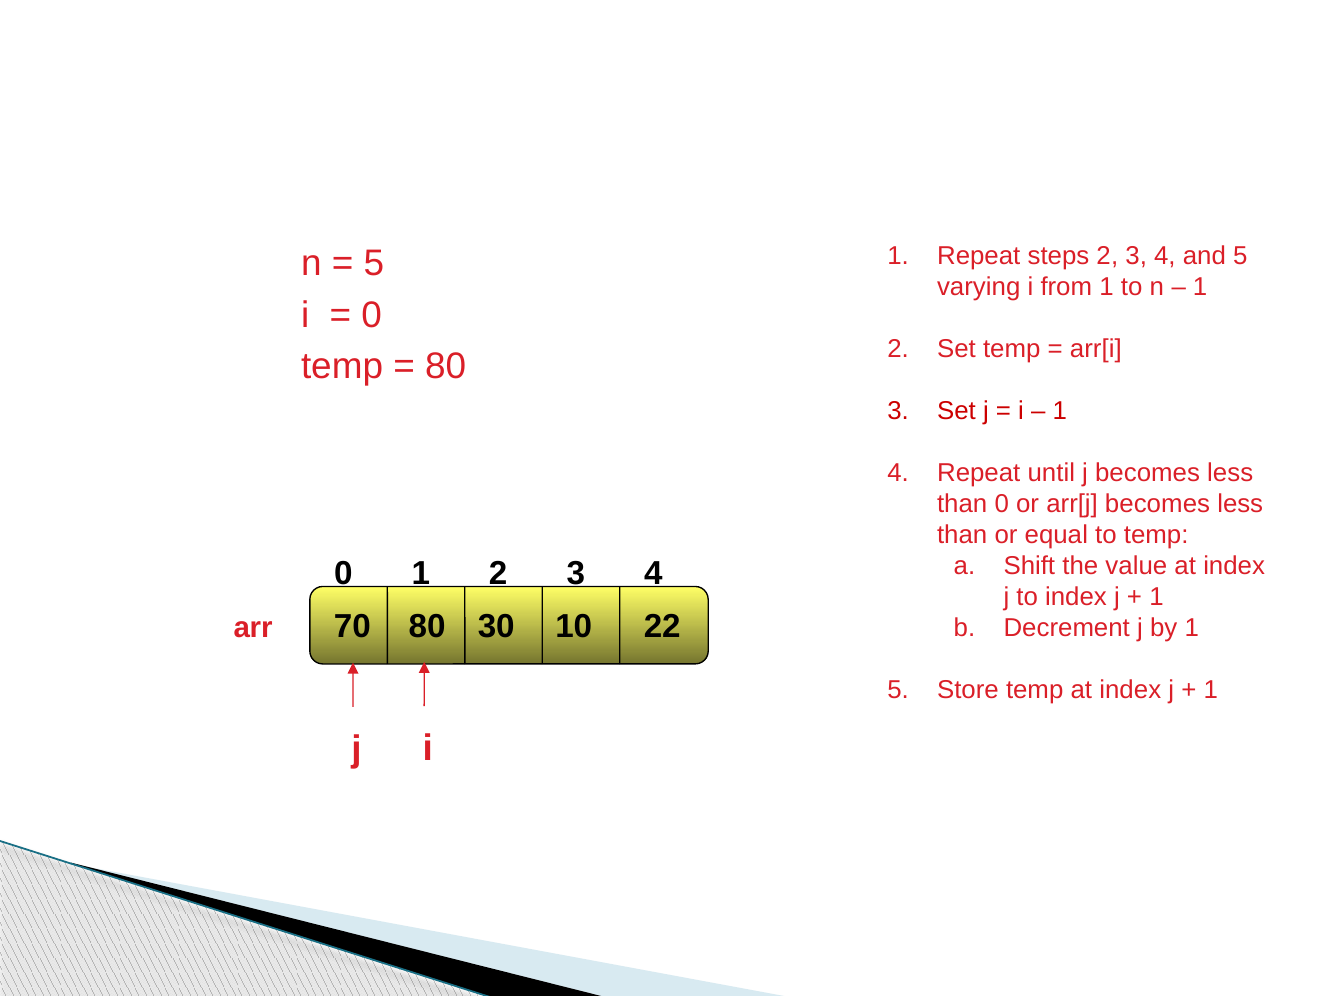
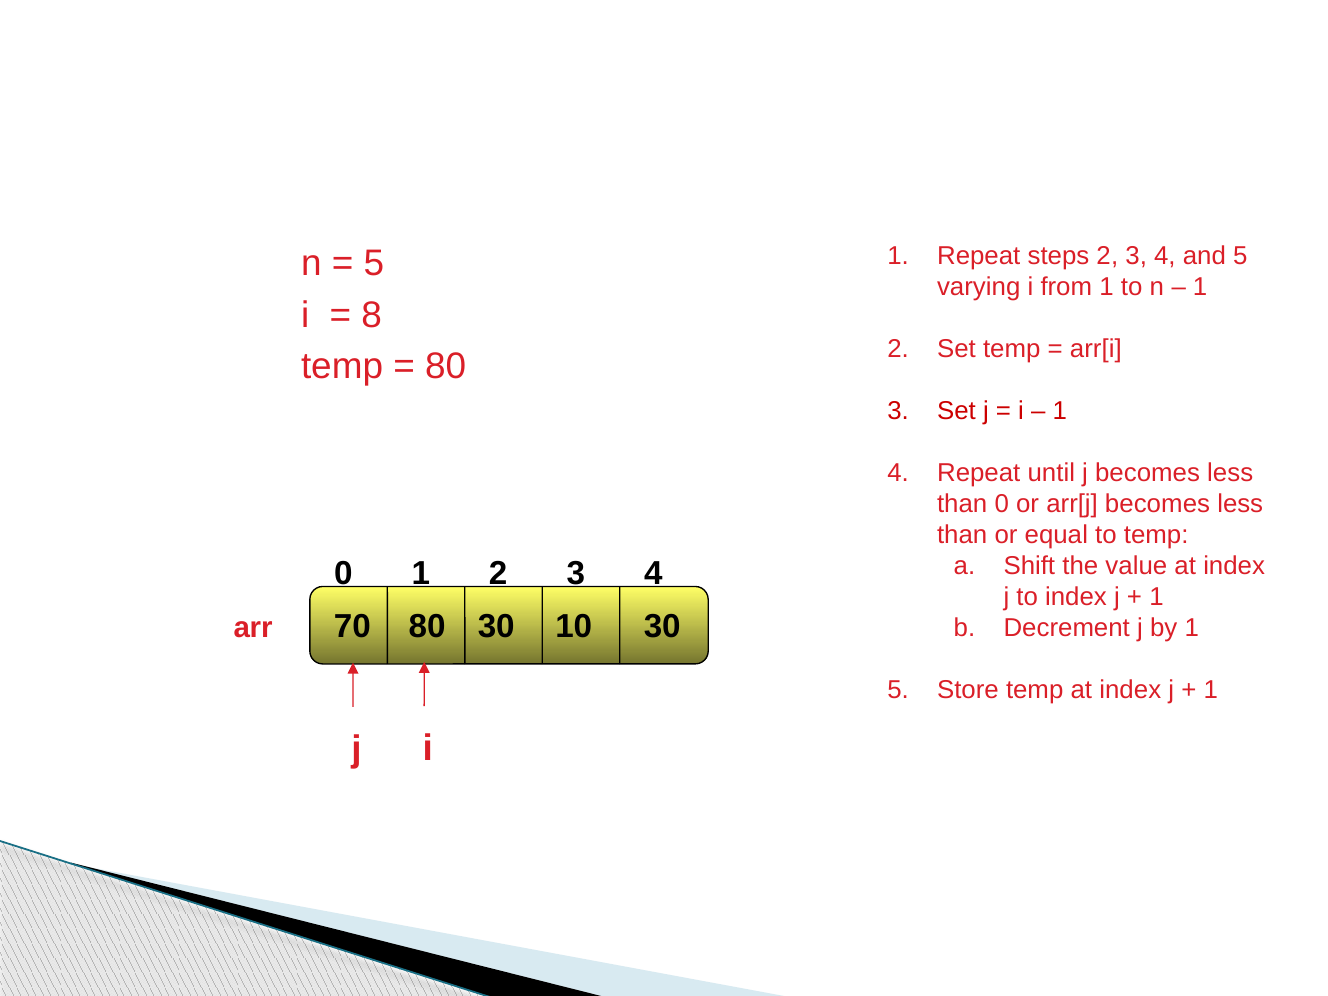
0 at (372, 315): 0 -> 8
80 22: 22 -> 30
